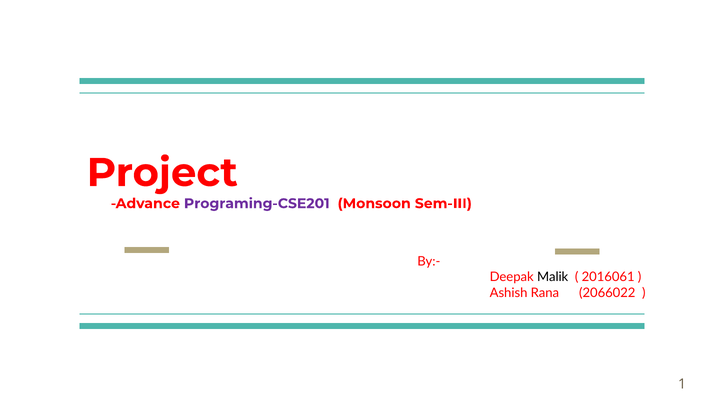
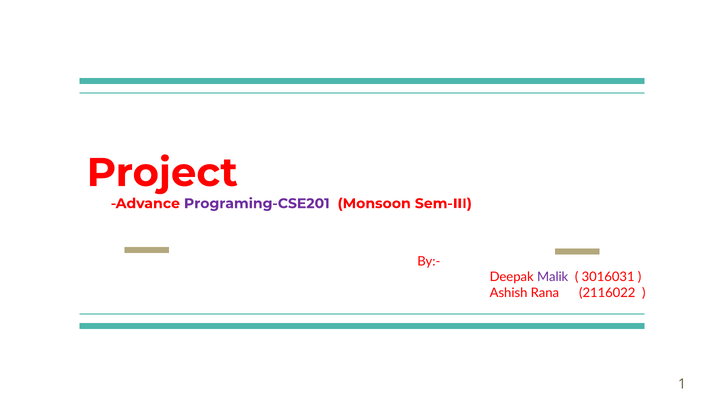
Malik colour: black -> purple
2016061: 2016061 -> 3016031
2066022: 2066022 -> 2116022
